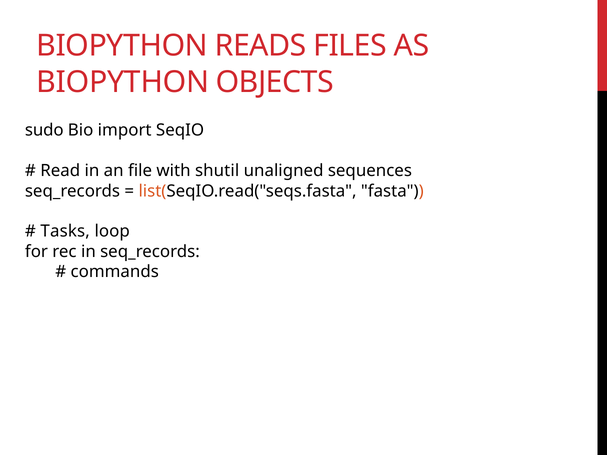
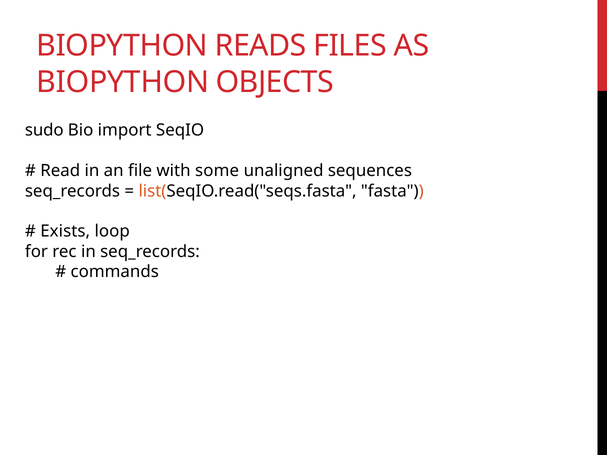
shutil: shutil -> some
Tasks: Tasks -> Exists
